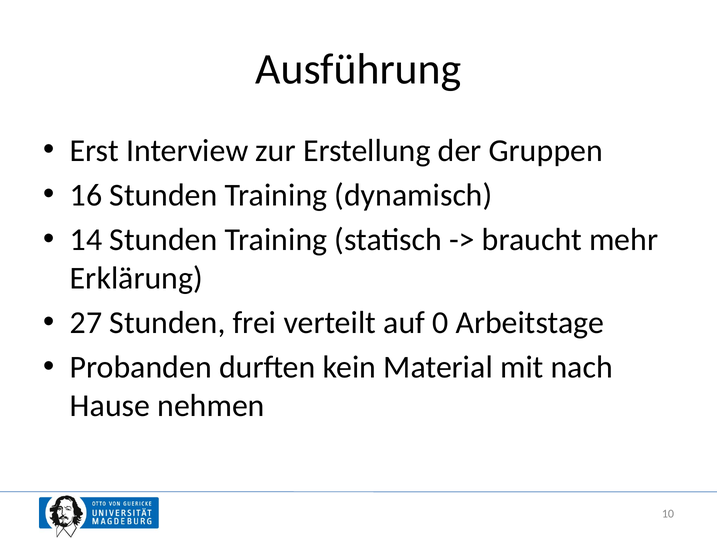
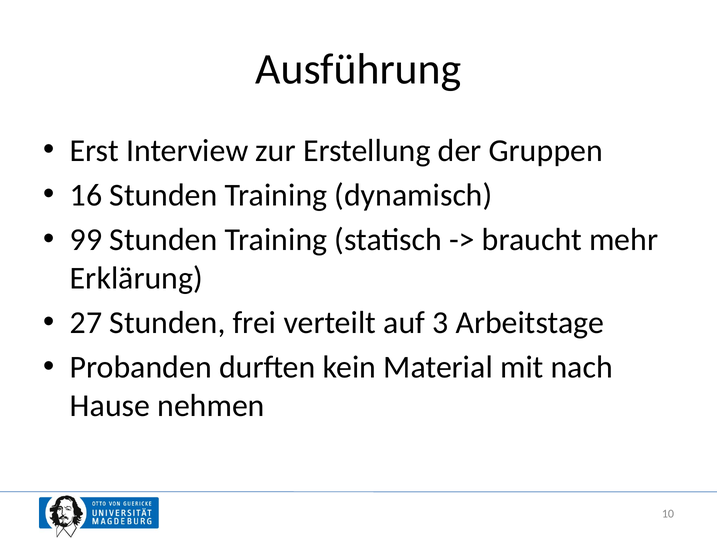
14: 14 -> 99
0: 0 -> 3
